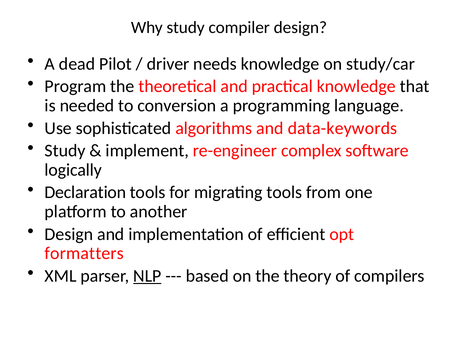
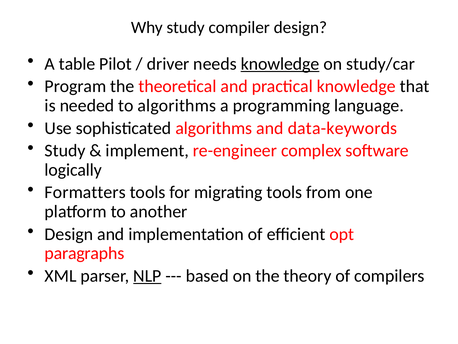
dead: dead -> table
knowledge at (280, 64) underline: none -> present
to conversion: conversion -> algorithms
Declaration: Declaration -> Formatters
formatters: formatters -> paragraphs
